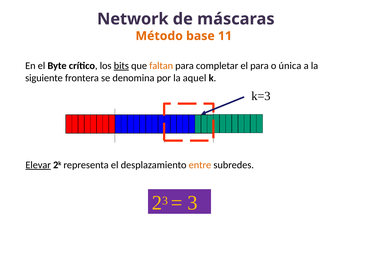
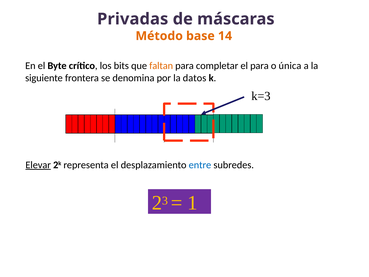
Network: Network -> Privadas
11: 11 -> 14
bits underline: present -> none
aquel: aquel -> datos
entre colour: orange -> blue
3 at (193, 203): 3 -> 1
